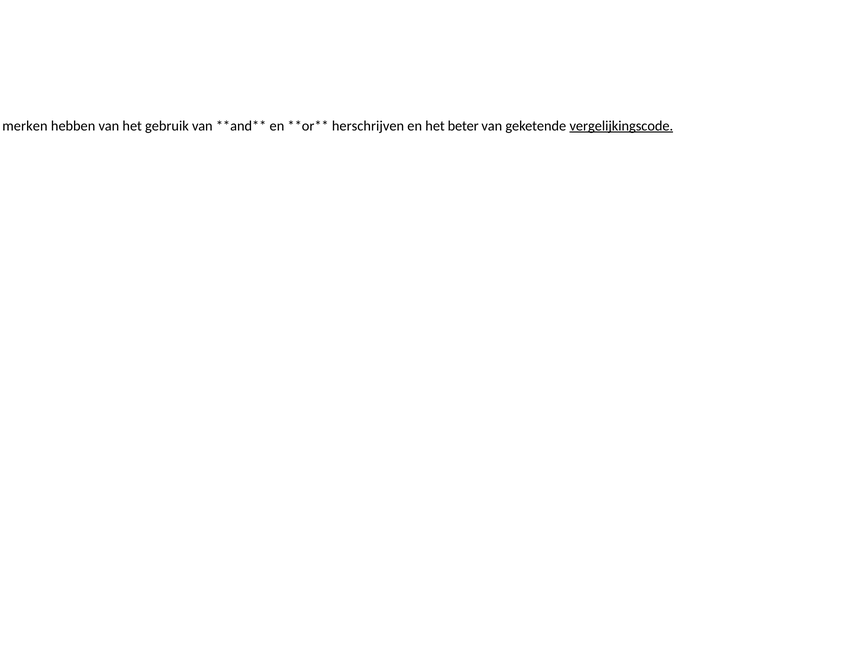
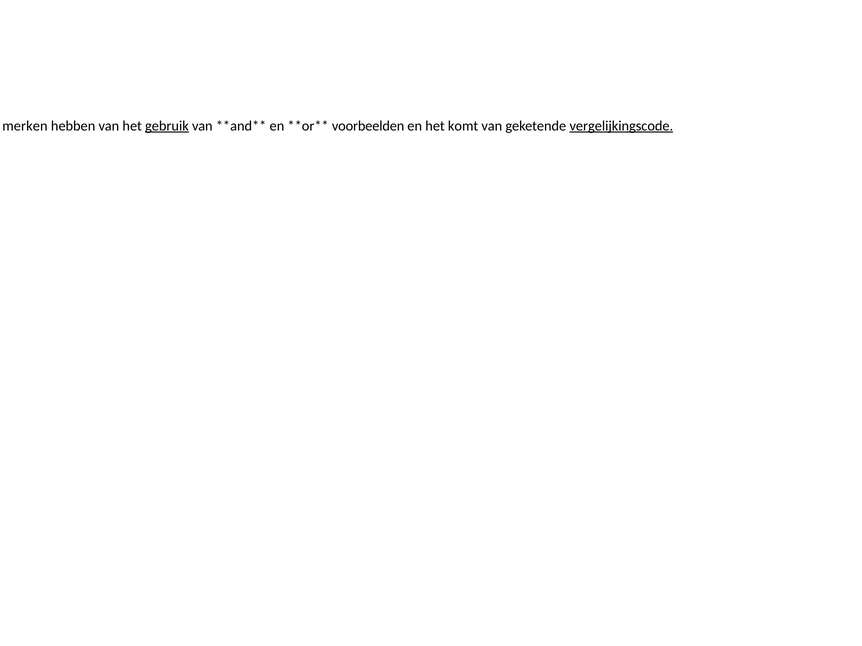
gebruik underline: none -> present
herschrijven: herschrijven -> voorbeelden
beter: beter -> komt
